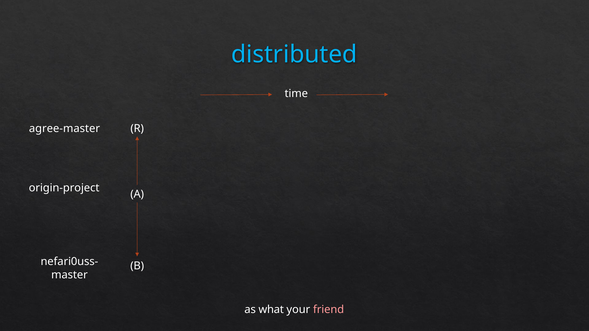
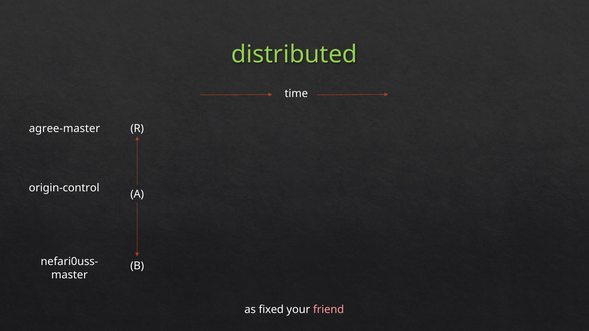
distributed colour: light blue -> light green
origin-project: origin-project -> origin-control
what: what -> fixed
